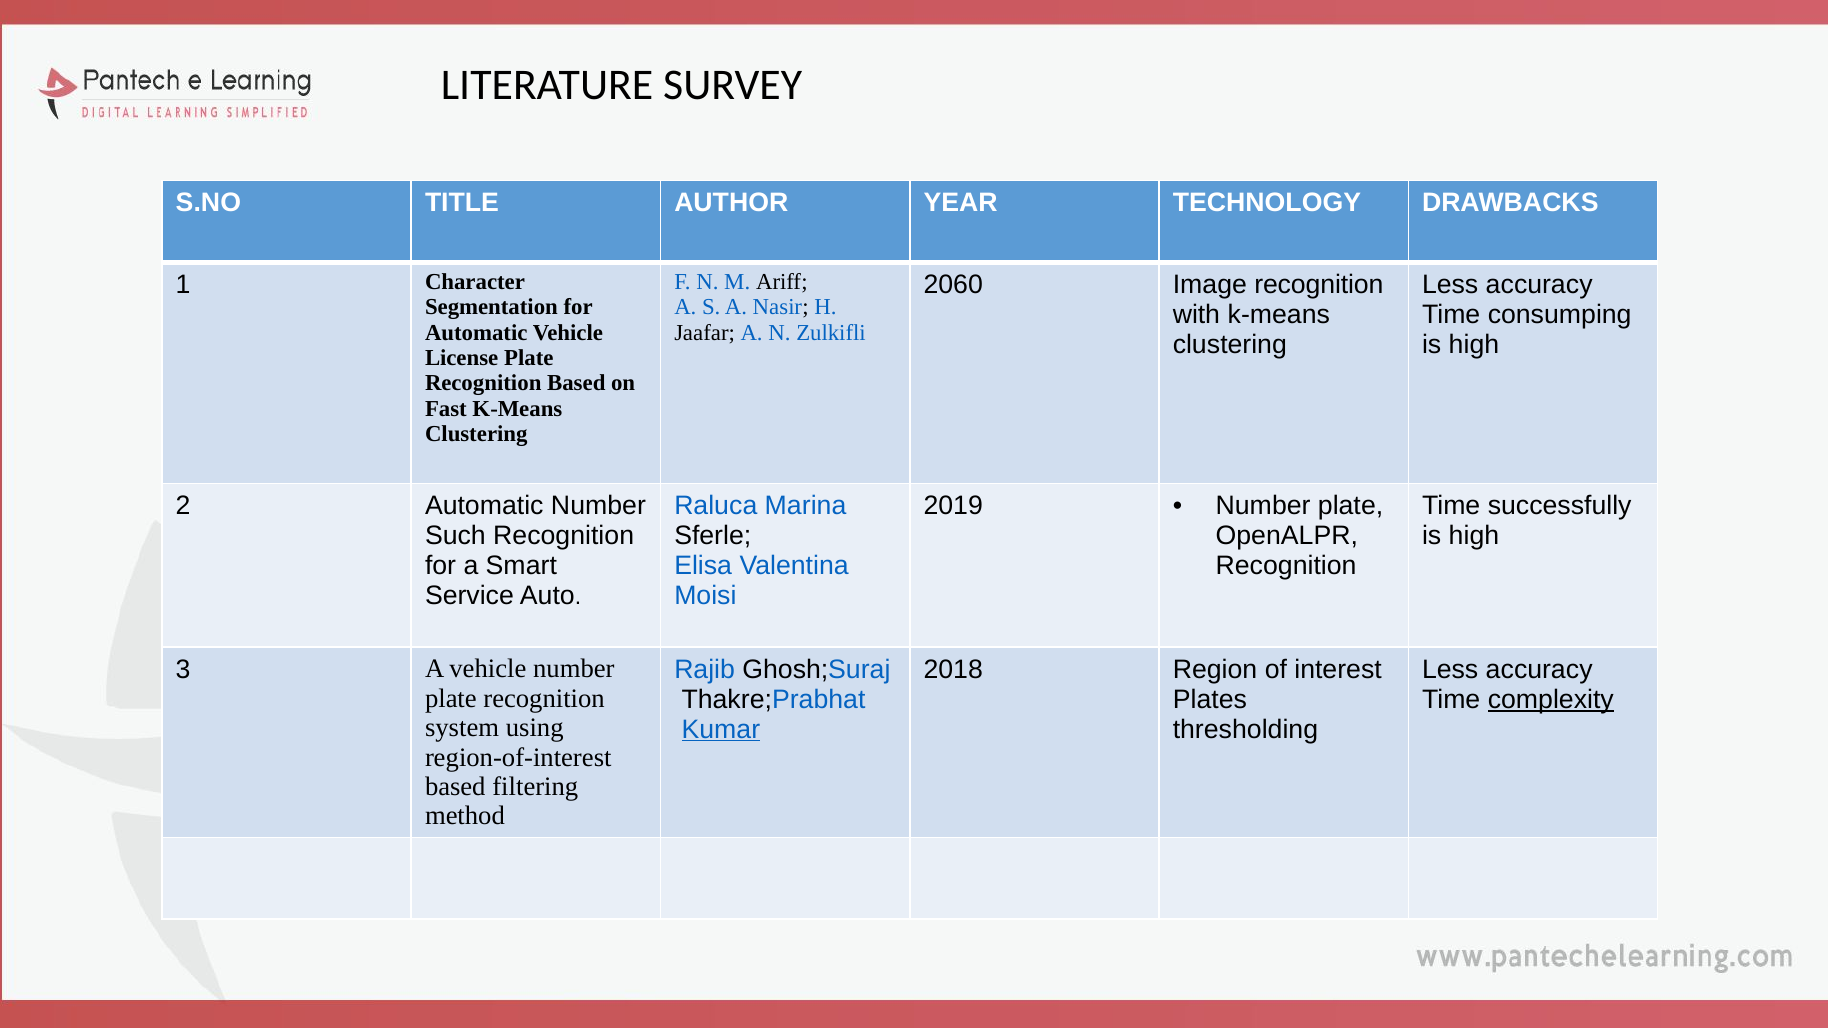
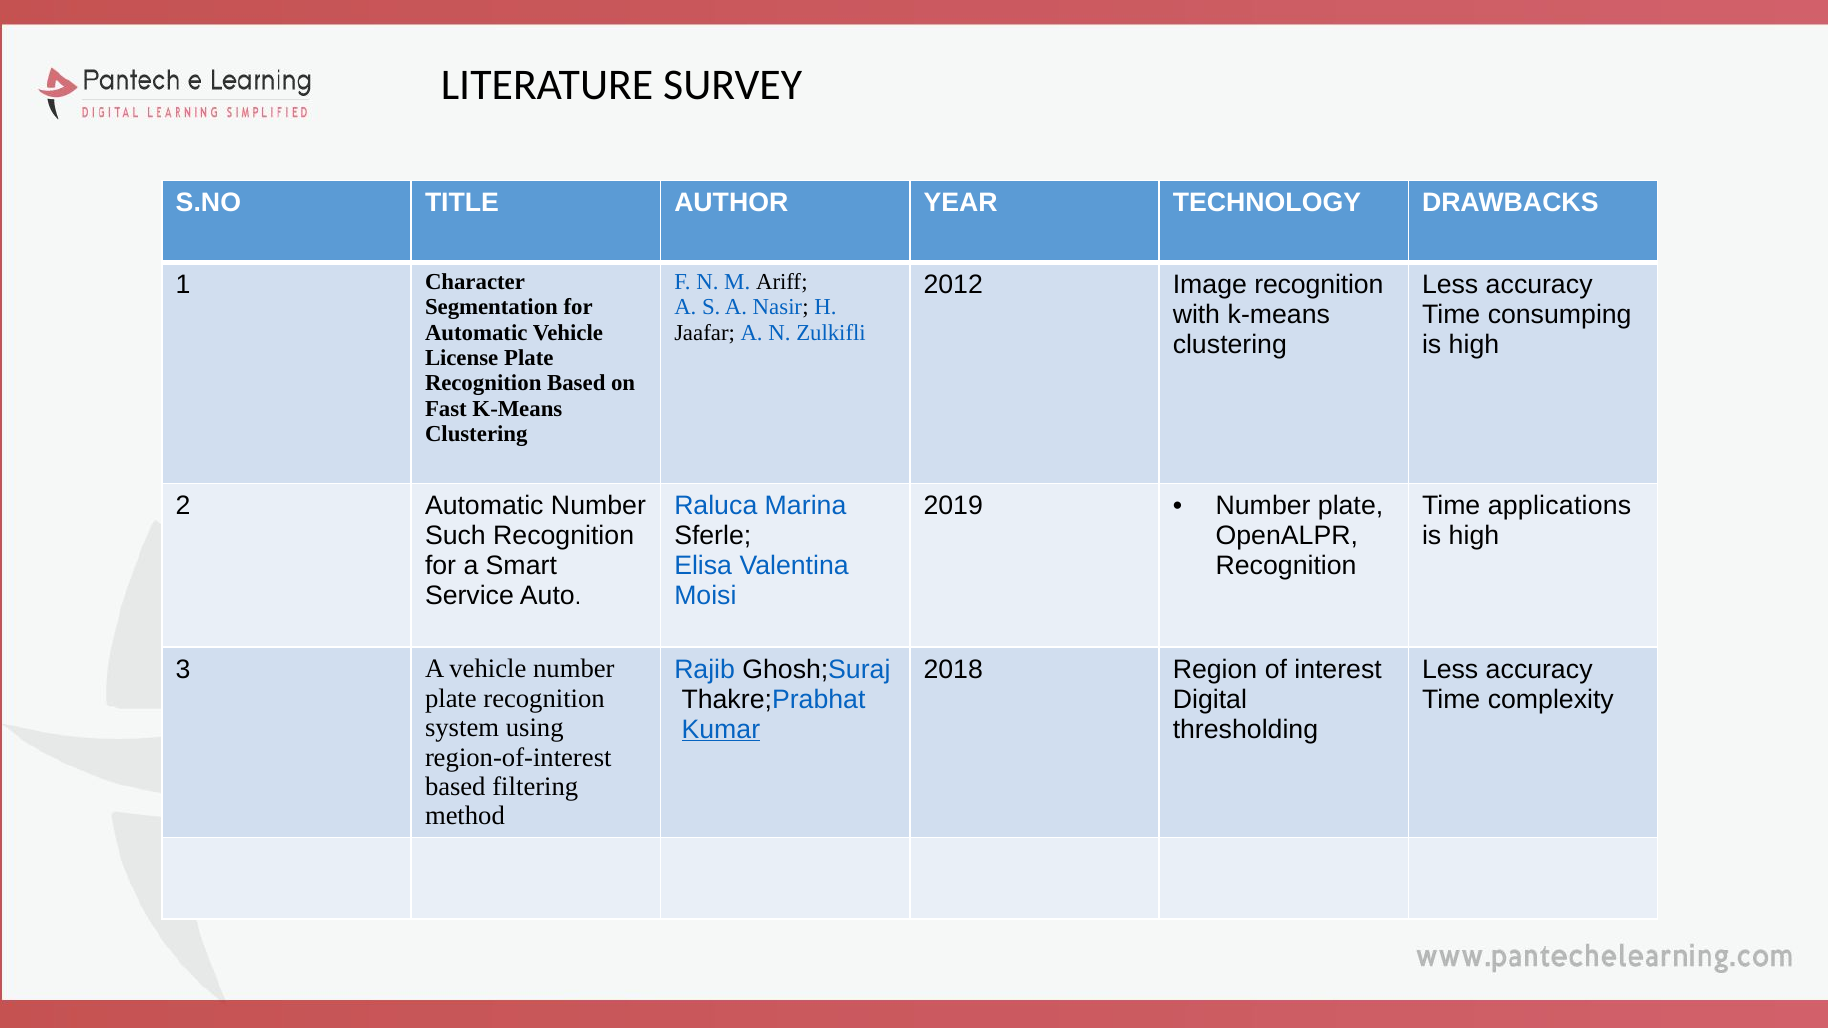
2060: 2060 -> 2012
successfully: successfully -> applications
Plates: Plates -> Digital
complexity underline: present -> none
